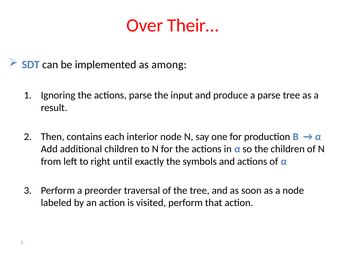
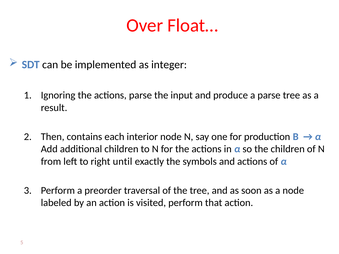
Their…: Their… -> Float…
among: among -> integer
